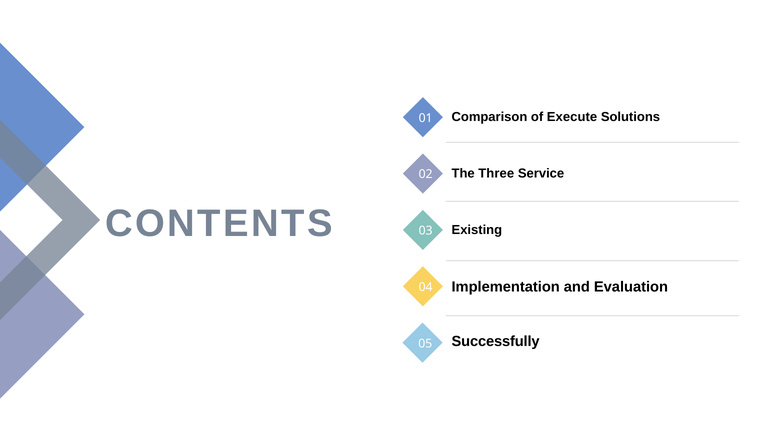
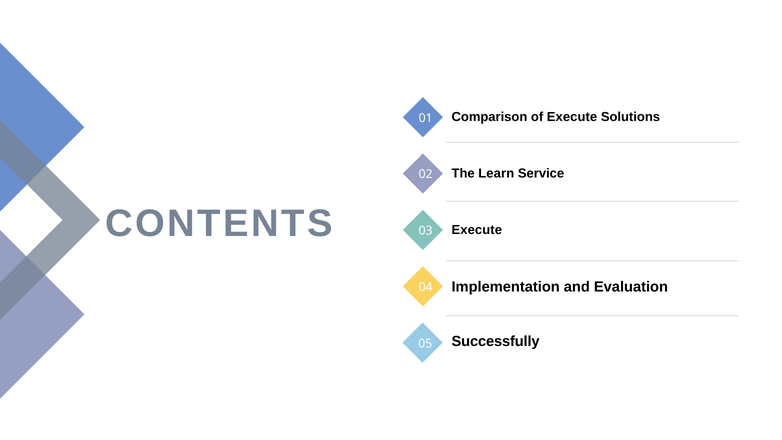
Three: Three -> Learn
Existing at (477, 230): Existing -> Execute
